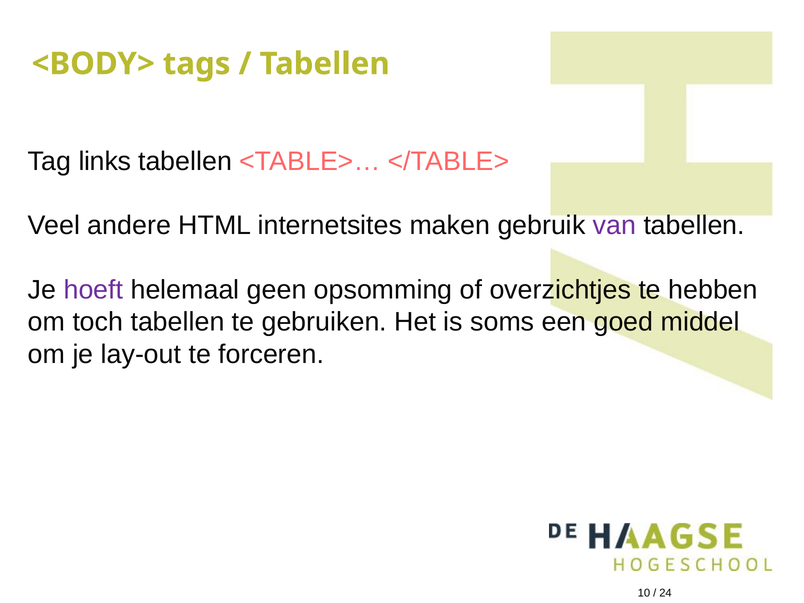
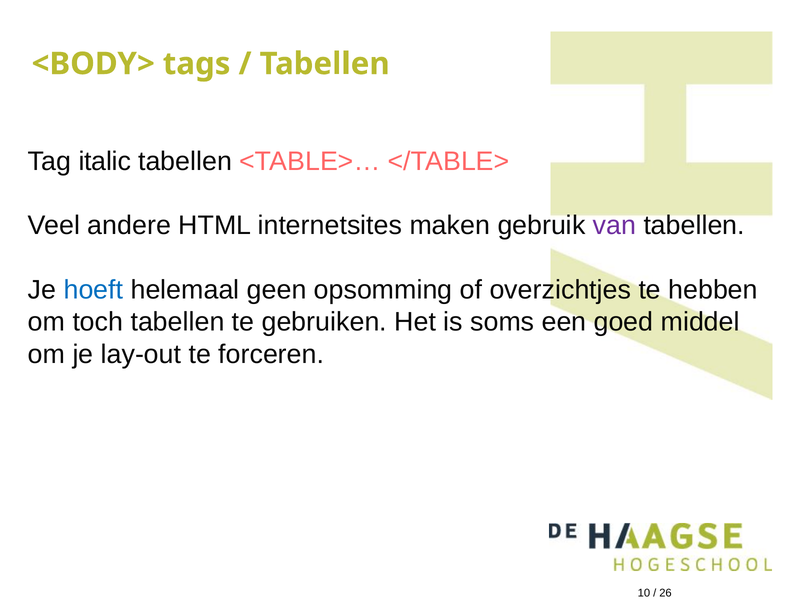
links: links -> italic
hoeft colour: purple -> blue
24: 24 -> 26
